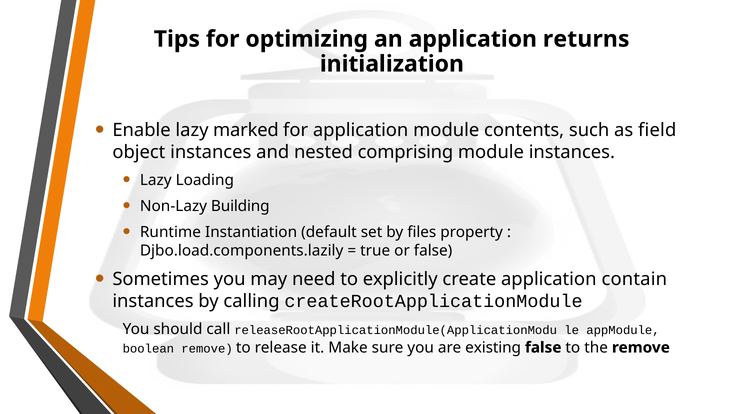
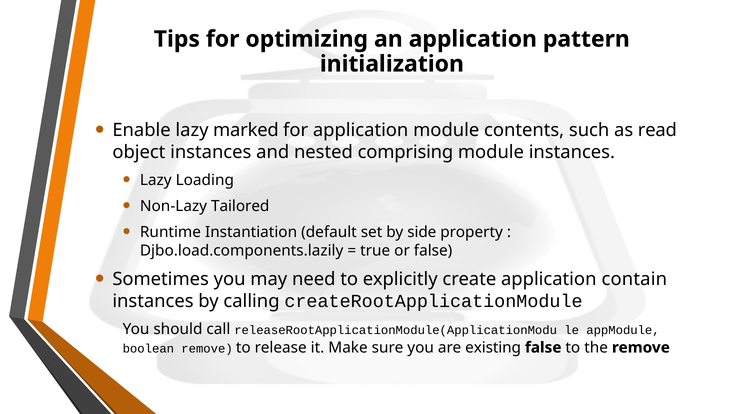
returns: returns -> pattern
field: field -> read
Building: Building -> Tailored
files: files -> side
